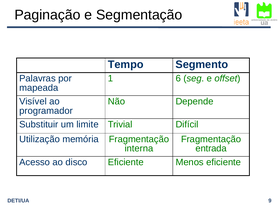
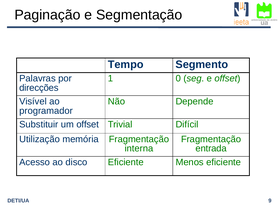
6: 6 -> 0
mapeada: mapeada -> direcções
um limite: limite -> offset
